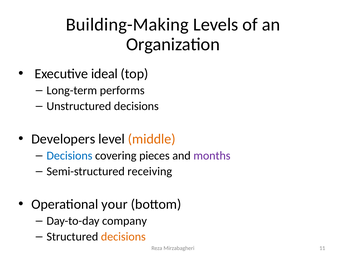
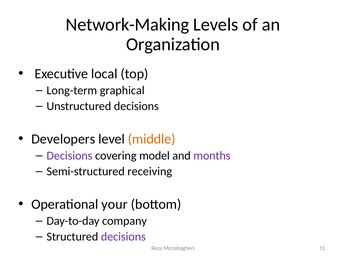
Building-Making: Building-Making -> Network-Making
ideal: ideal -> local
performs: performs -> graphical
Decisions at (69, 155) colour: blue -> purple
pieces: pieces -> model
decisions at (123, 236) colour: orange -> purple
